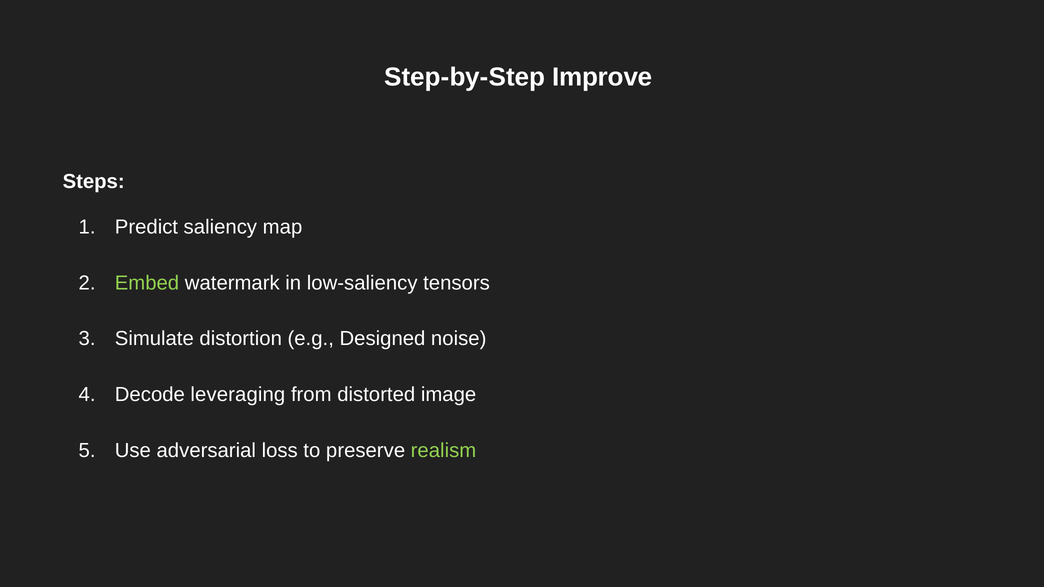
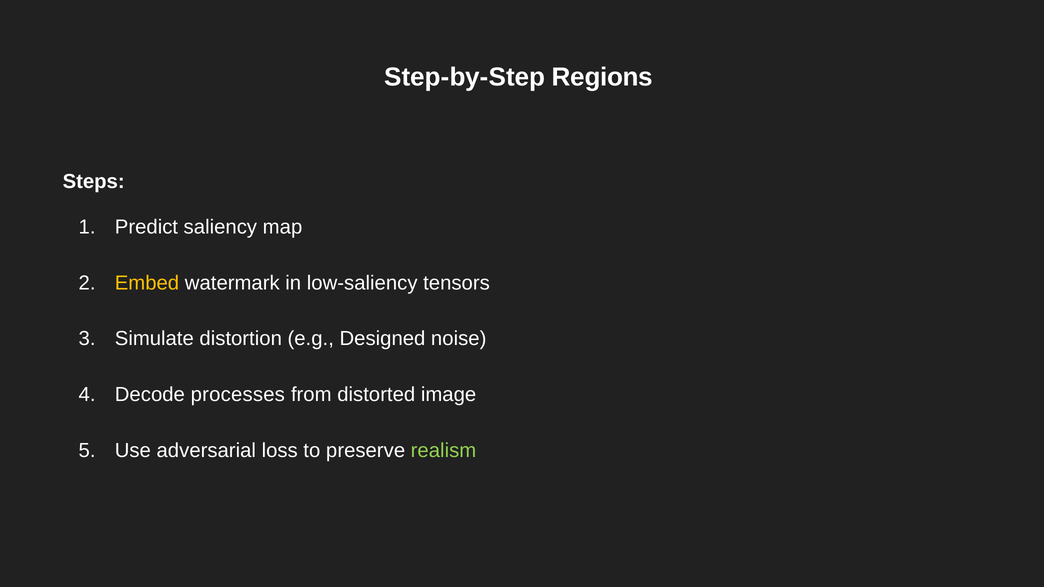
Improve: Improve -> Regions
Embed colour: light green -> yellow
leveraging: leveraging -> processes
